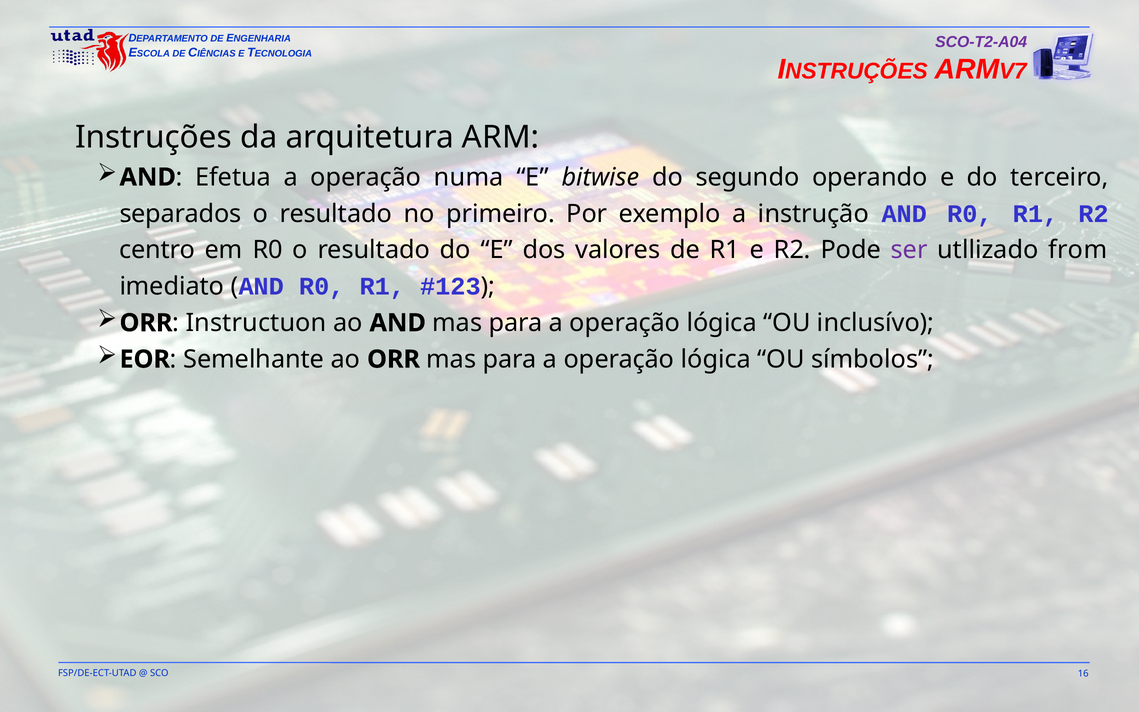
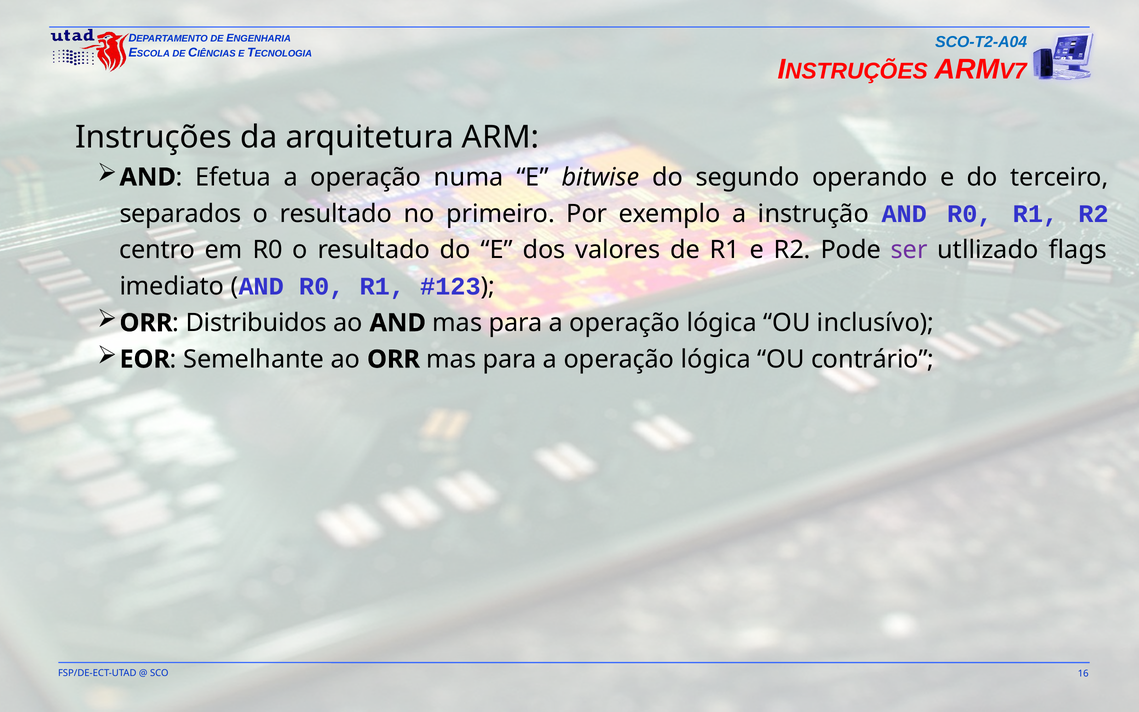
SCO-T2-A04 colour: purple -> blue
from: from -> flags
Instructuon: Instructuon -> Distribuidos
símbolos: símbolos -> contrário
